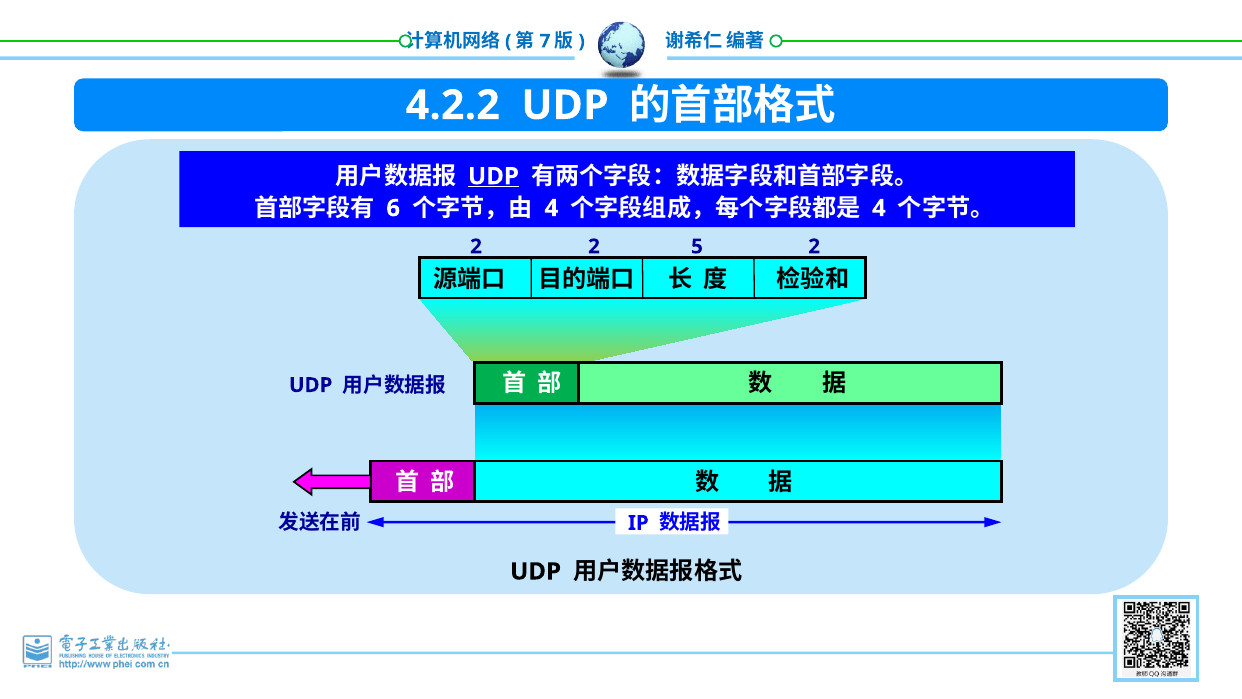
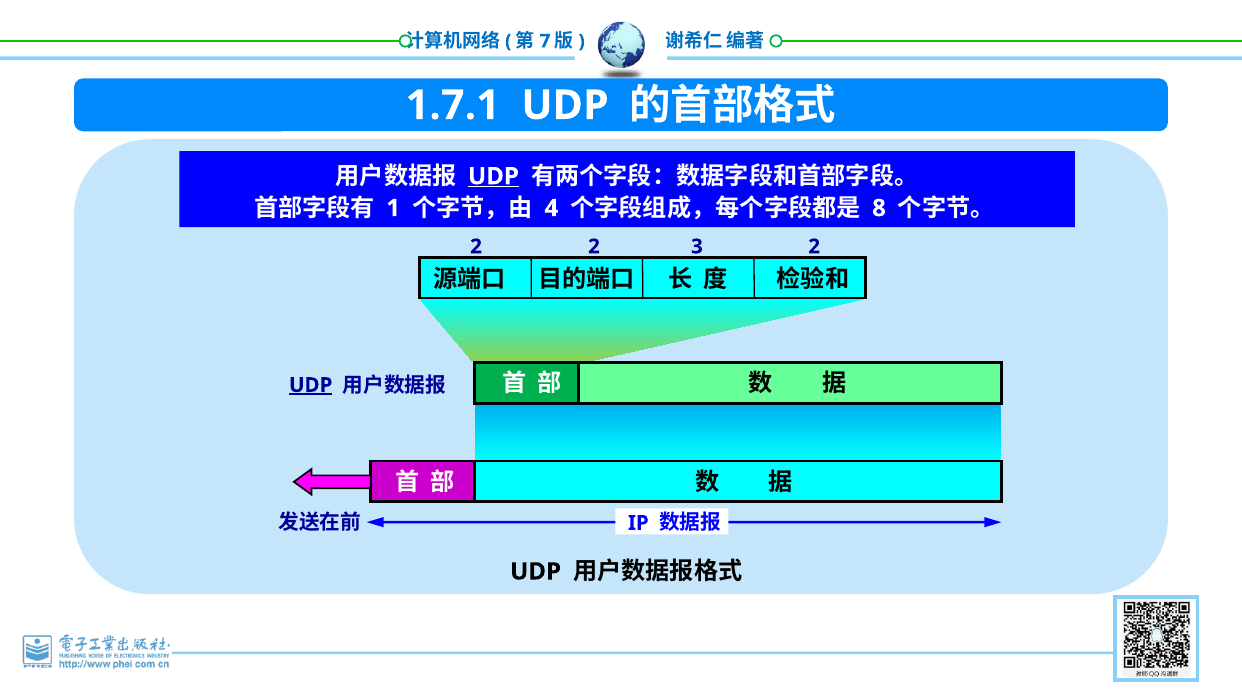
4.2.2: 4.2.2 -> 1.7.1
6: 6 -> 1
4 at (879, 208): 4 -> 8
5: 5 -> 3
UDP at (311, 385) underline: none -> present
